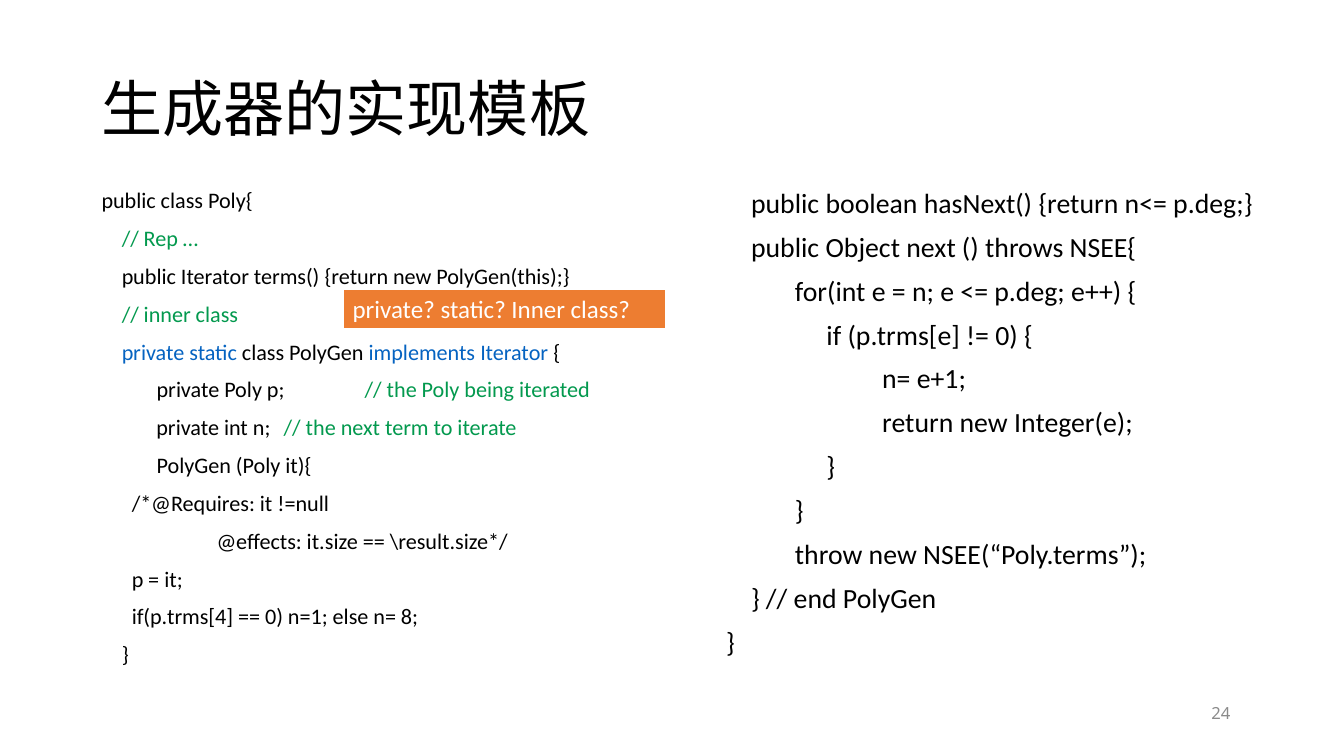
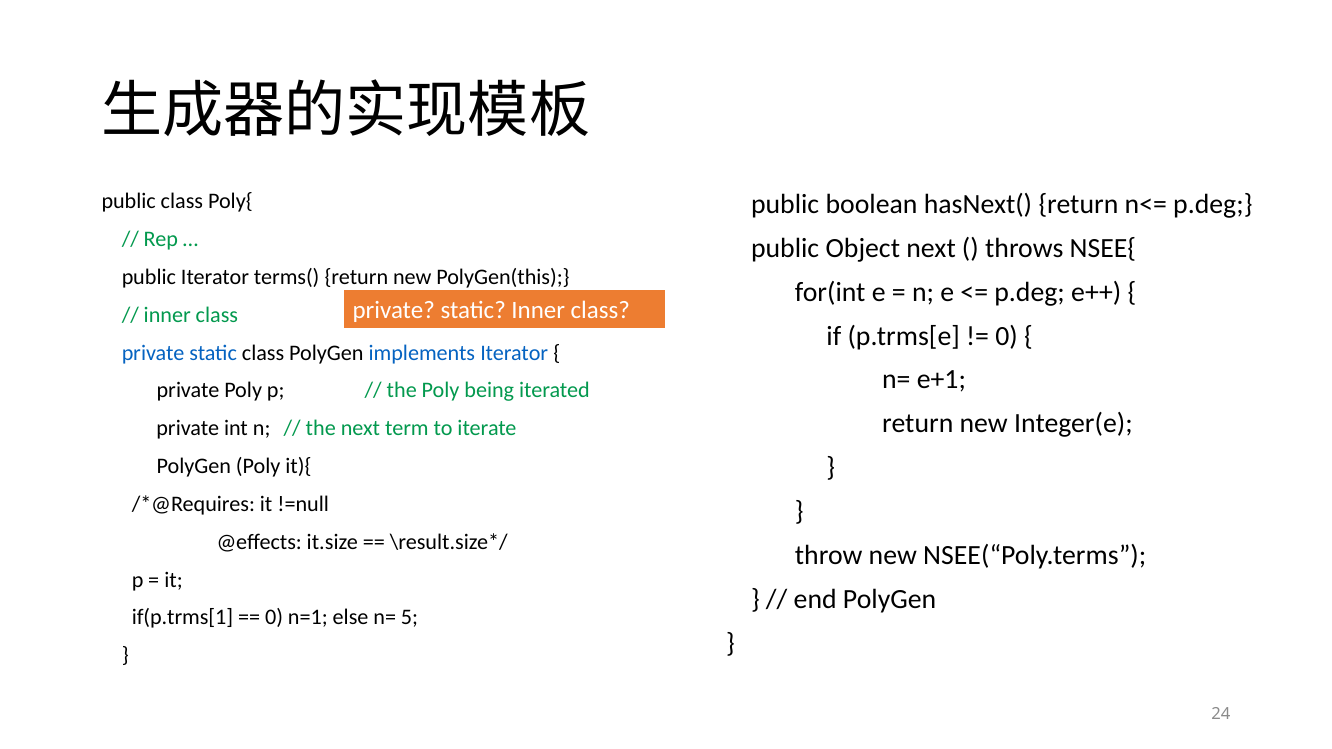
if(p.trms[4: if(p.trms[4 -> if(p.trms[1
8: 8 -> 5
